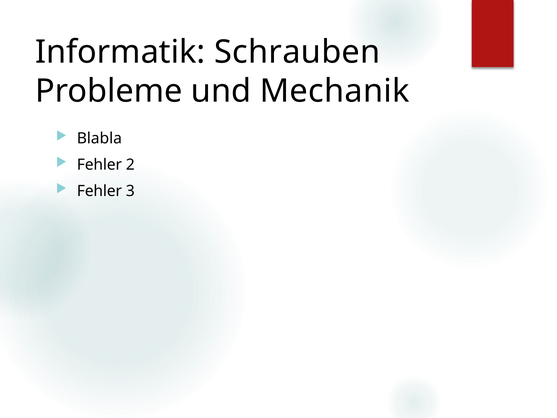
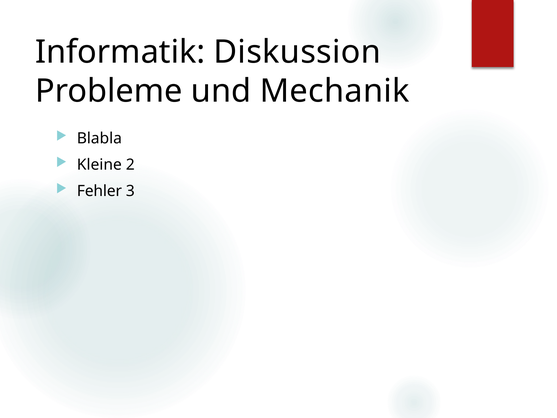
Schrauben: Schrauben -> Diskussion
Fehler at (99, 165): Fehler -> Kleine
